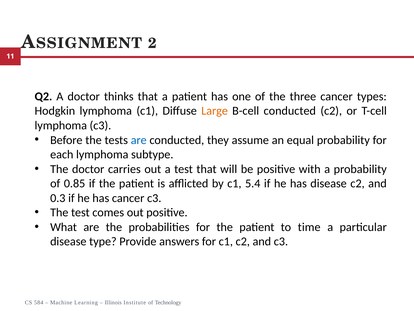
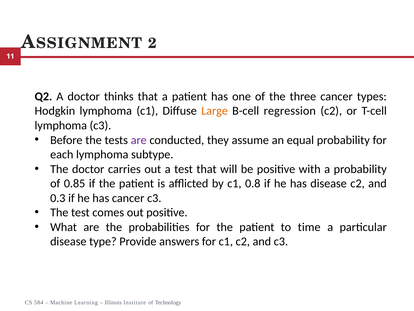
B-cell conducted: conducted -> regression
are at (139, 140) colour: blue -> purple
5.4: 5.4 -> 0.8
